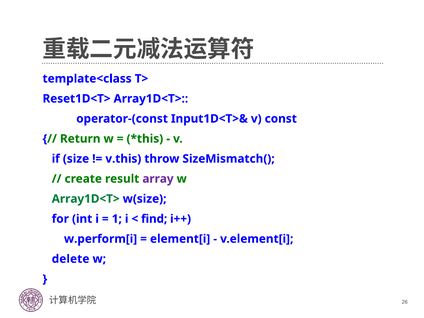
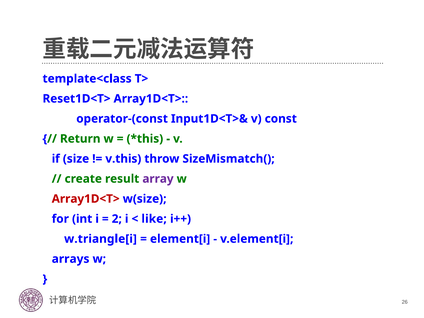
Array1D<T> at (86, 199) colour: green -> red
1: 1 -> 2
find: find -> like
w.perform[i: w.perform[i -> w.triangle[i
delete: delete -> arrays
